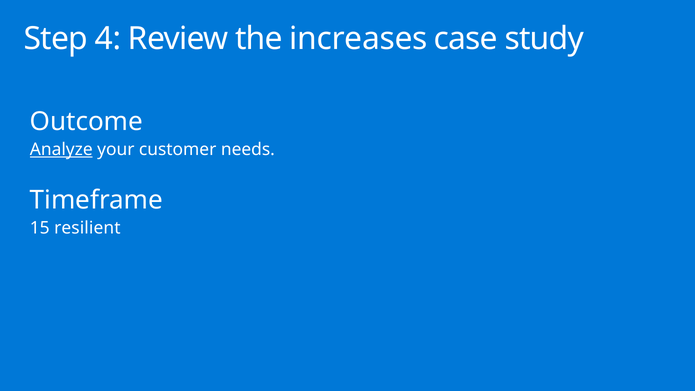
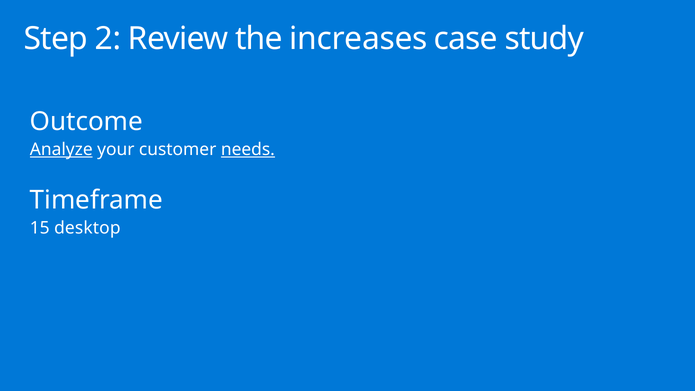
4: 4 -> 2
needs underline: none -> present
resilient: resilient -> desktop
